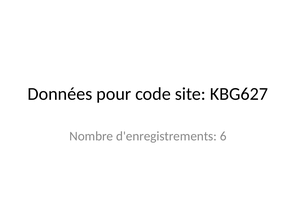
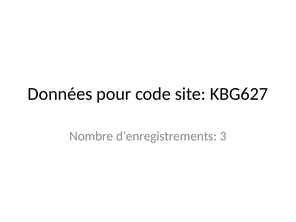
6: 6 -> 3
